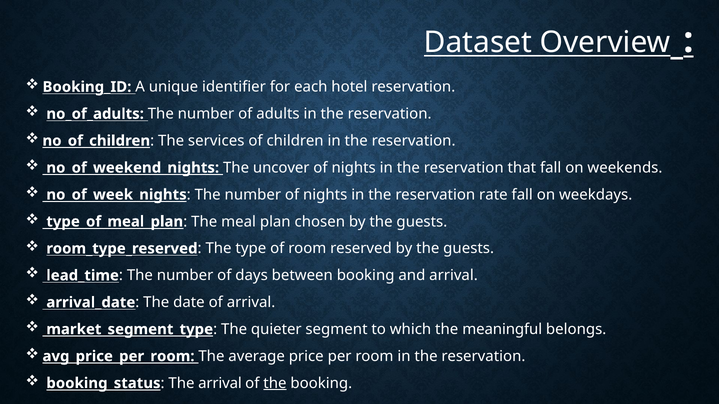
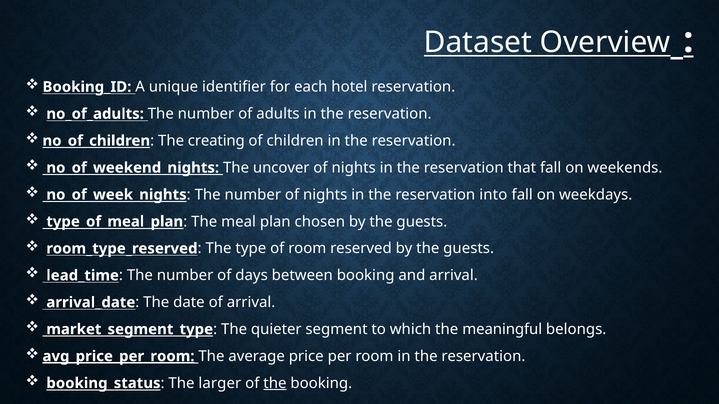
services: services -> creating
rate: rate -> into
avg_price_per_room underline: none -> present
The arrival: arrival -> larger
